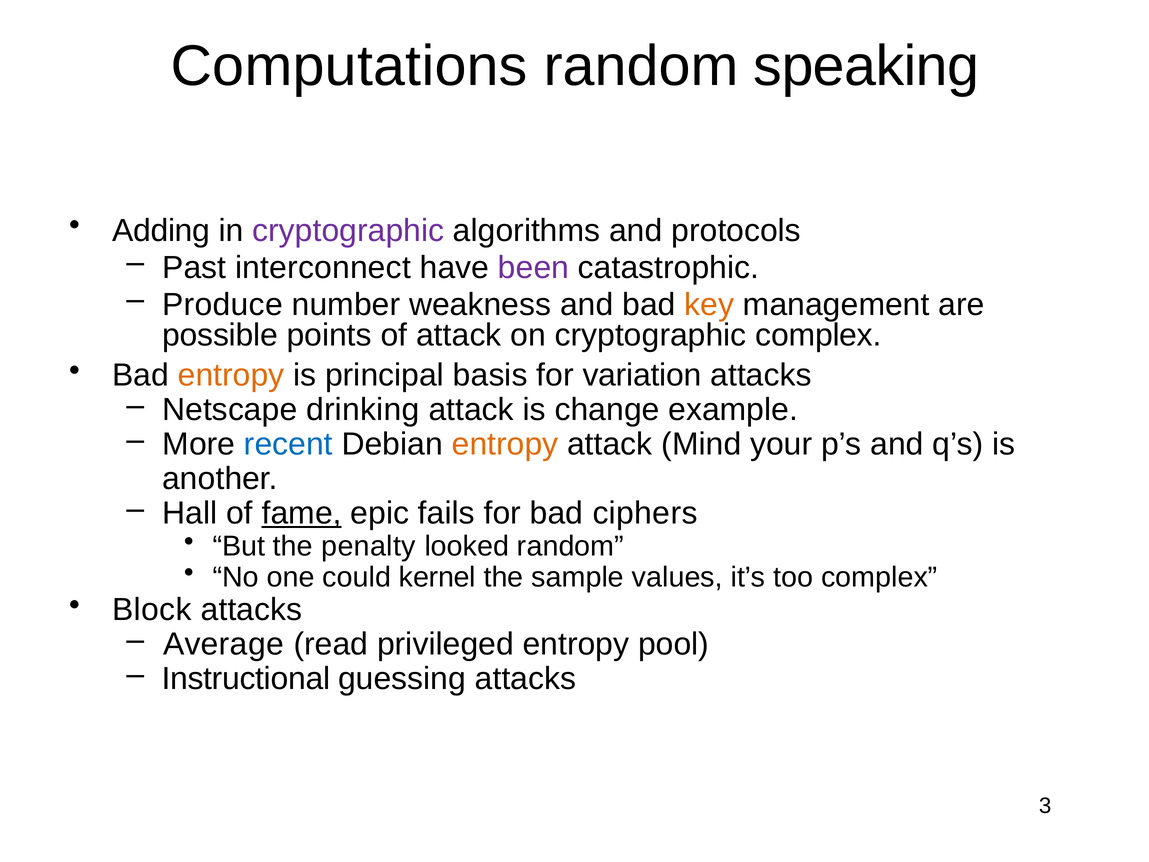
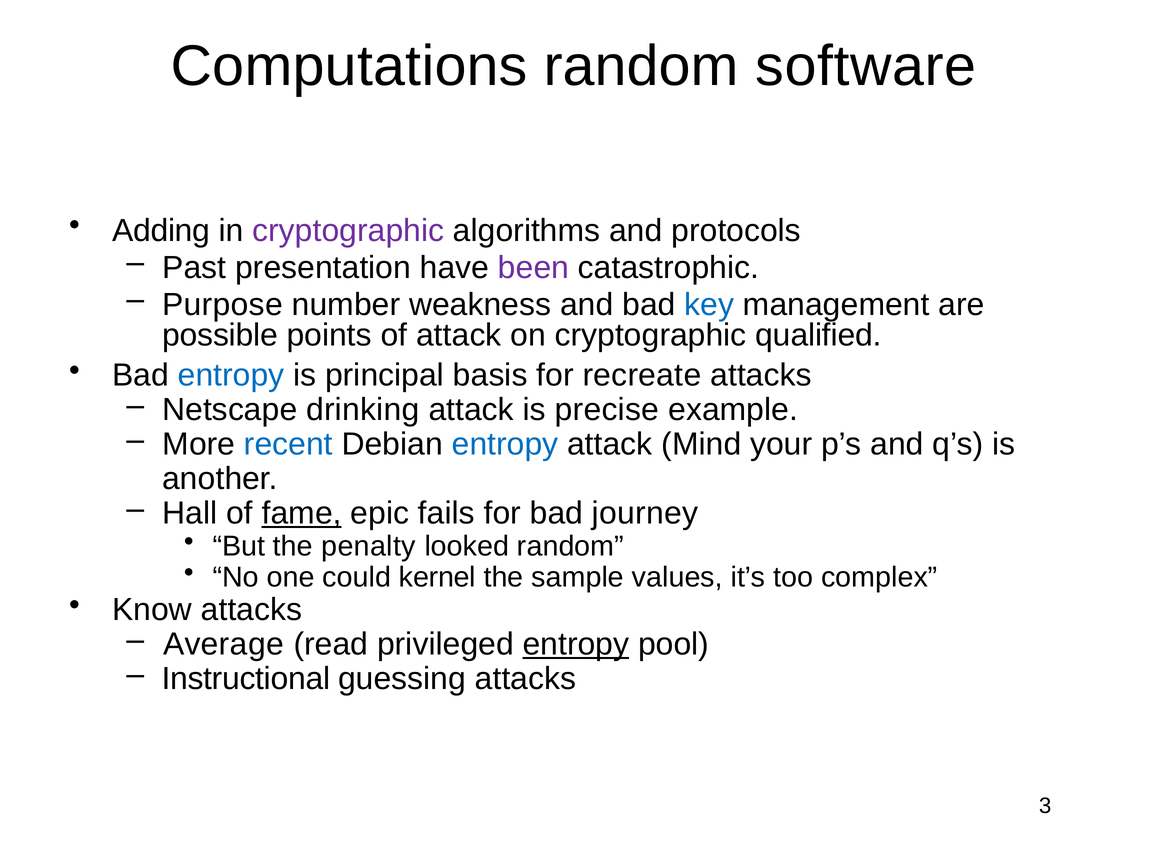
speaking: speaking -> software
interconnect: interconnect -> presentation
Produce: Produce -> Purpose
key colour: orange -> blue
cryptographic complex: complex -> qualified
entropy at (231, 375) colour: orange -> blue
variation: variation -> recreate
change: change -> precise
entropy at (505, 444) colour: orange -> blue
ciphers: ciphers -> journey
Block: Block -> Know
entropy at (576, 644) underline: none -> present
